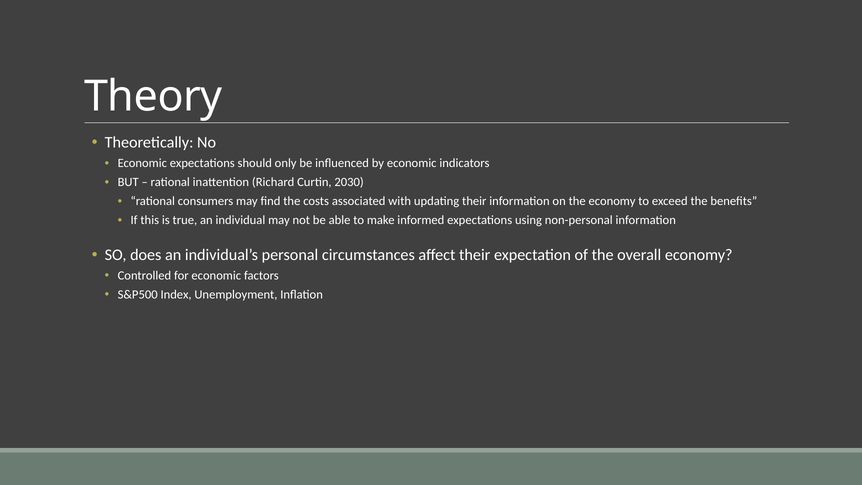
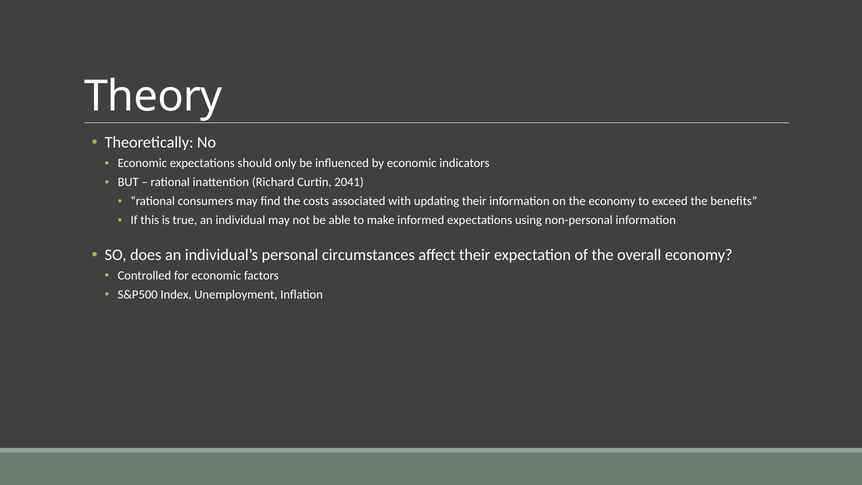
2030: 2030 -> 2041
